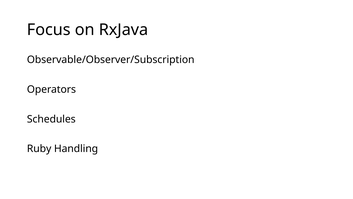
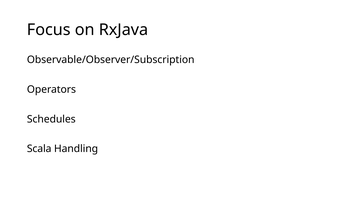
Ruby: Ruby -> Scala
